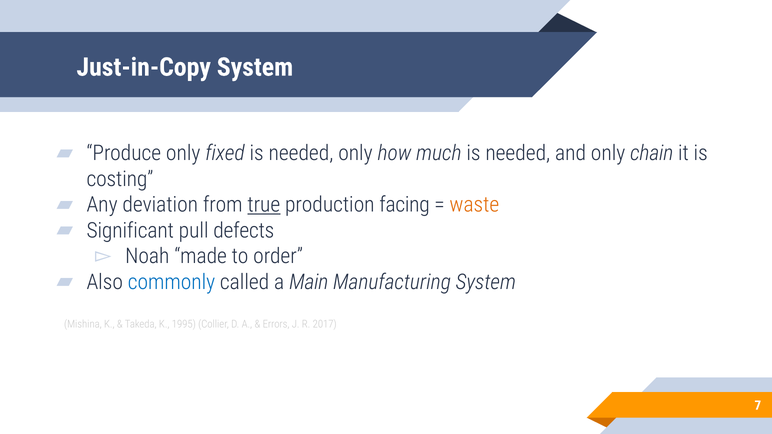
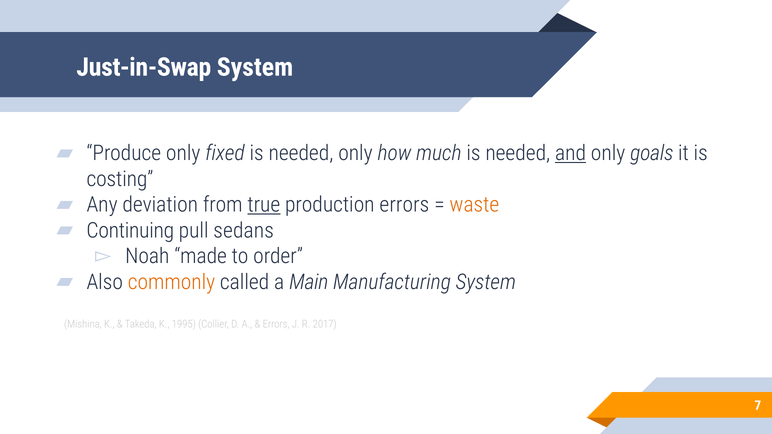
Just-in-Copy: Just-in-Copy -> Just-in-Swap
and underline: none -> present
chain: chain -> goals
production facing: facing -> errors
Significant: Significant -> Continuing
defects: defects -> sedans
commonly colour: blue -> orange
